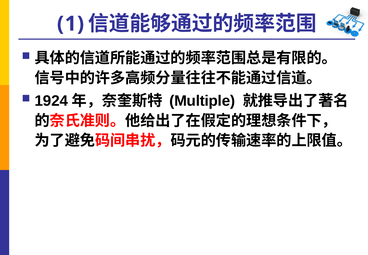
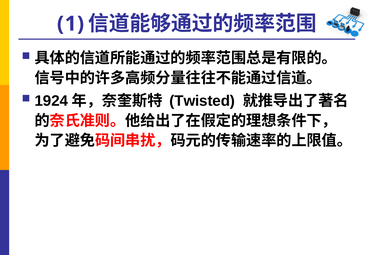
Multiple: Multiple -> Twisted
